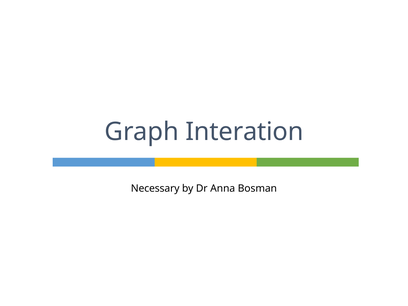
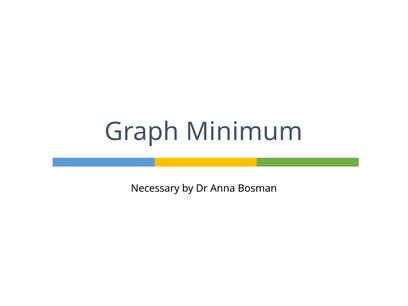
Interation: Interation -> Minimum
